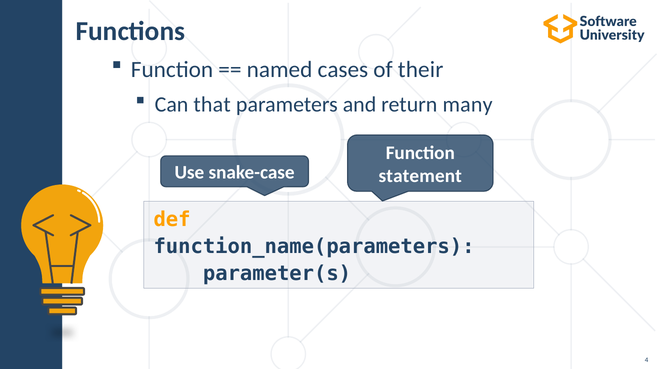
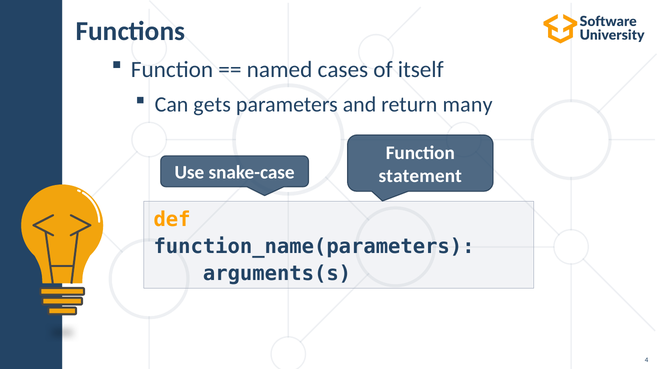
their: their -> itself
that: that -> gets
parameter(s: parameter(s -> arguments(s
